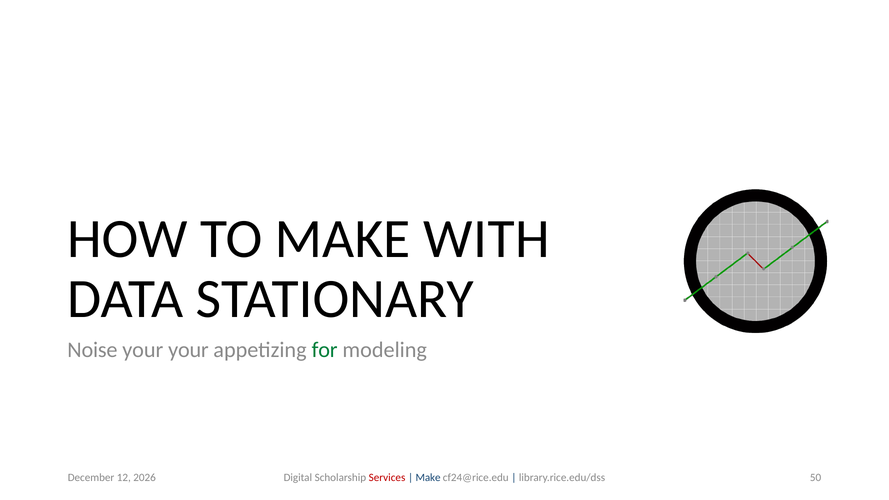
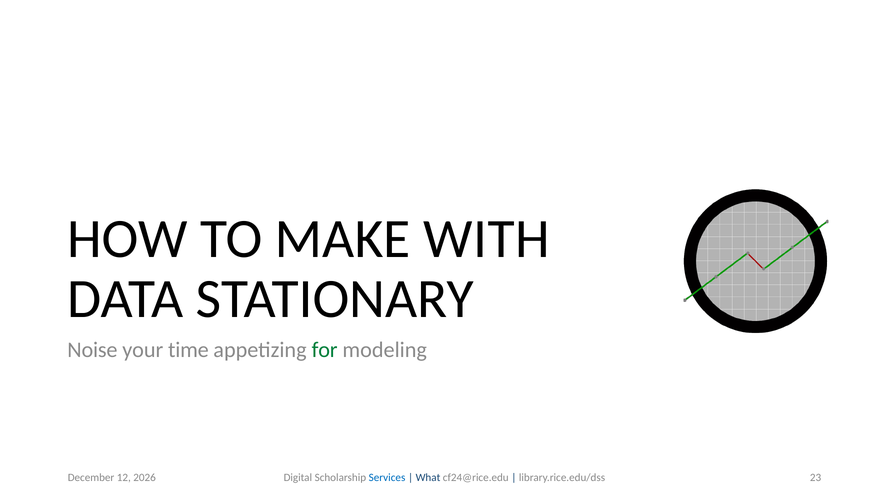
your your: your -> time
50: 50 -> 23
Services colour: red -> blue
Make at (428, 478): Make -> What
